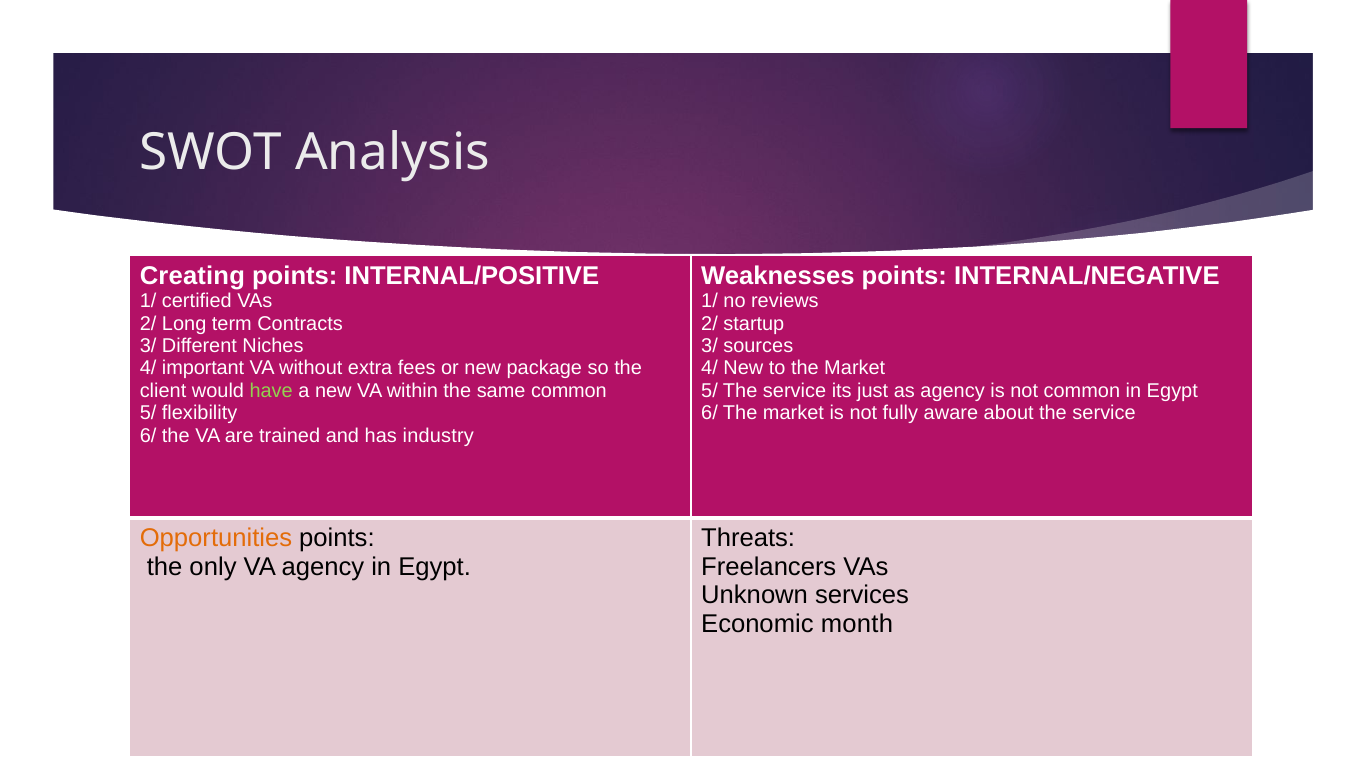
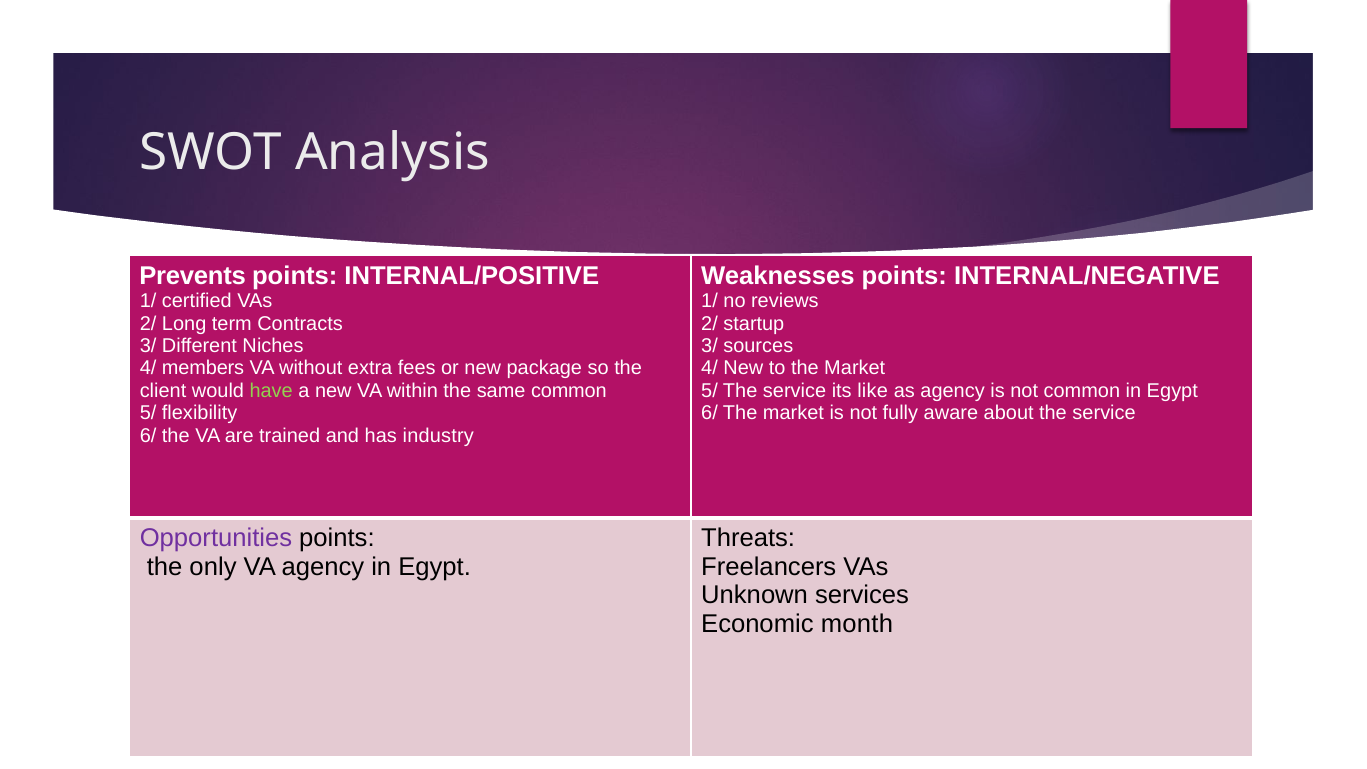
Creating: Creating -> Prevents
important: important -> members
just: just -> like
Opportunities colour: orange -> purple
